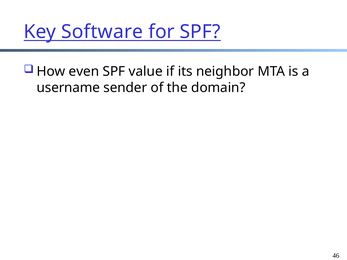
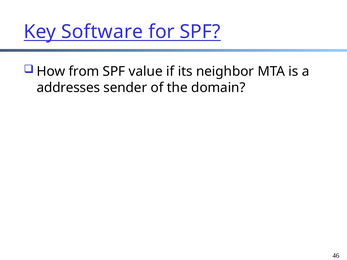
even: even -> from
username: username -> addresses
